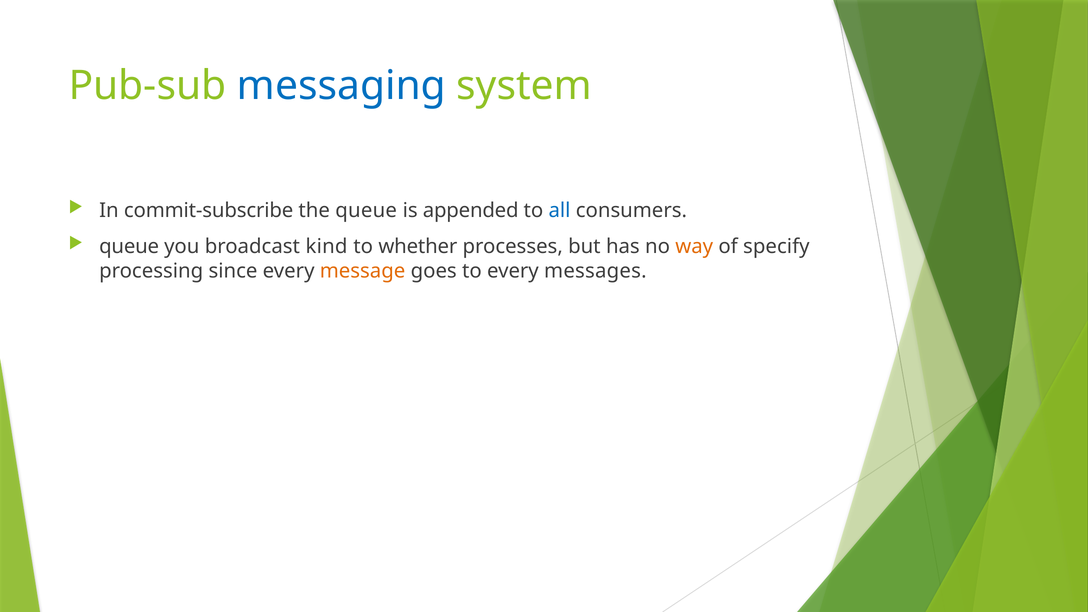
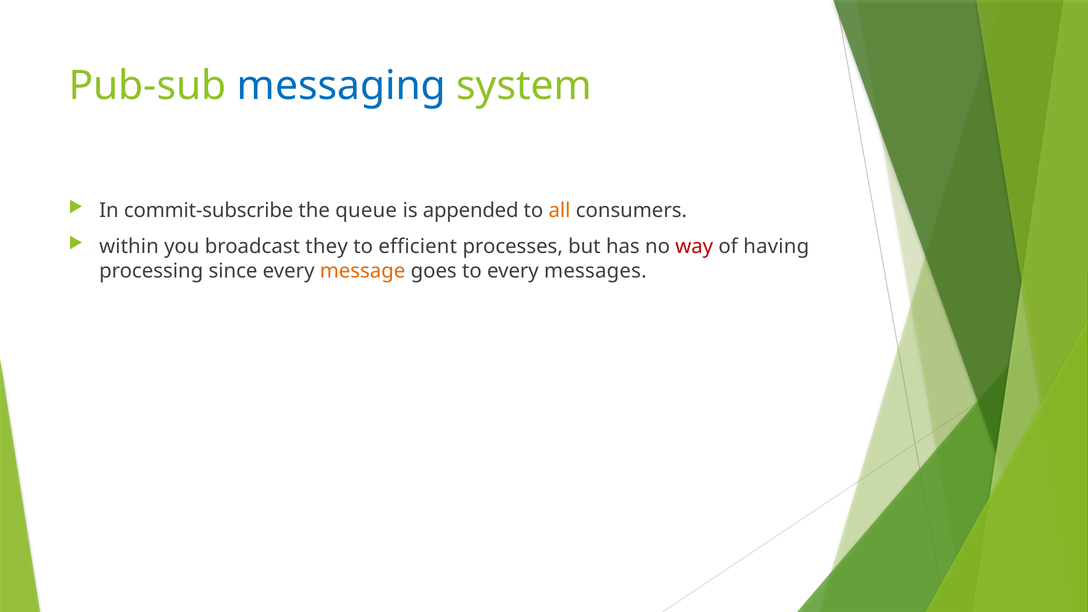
all colour: blue -> orange
queue at (129, 246): queue -> within
kind: kind -> they
whether: whether -> efficient
way colour: orange -> red
specify: specify -> having
